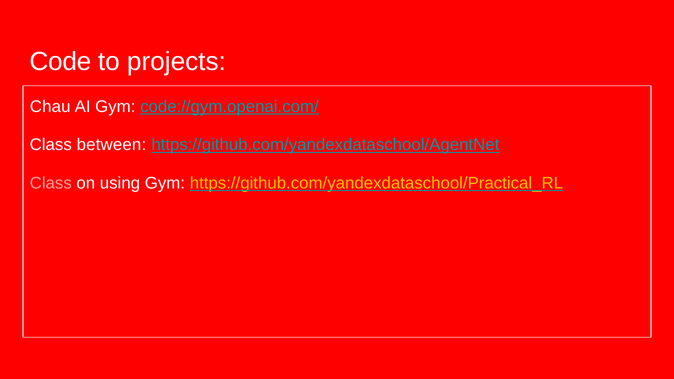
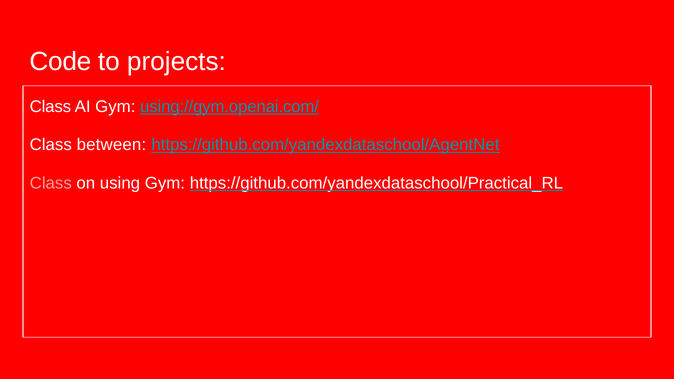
Chau at (50, 107): Chau -> Class
code://gym.openai.com/: code://gym.openai.com/ -> using://gym.openai.com/
https://github.com/yandexdataschool/Practical_RL colour: yellow -> white
